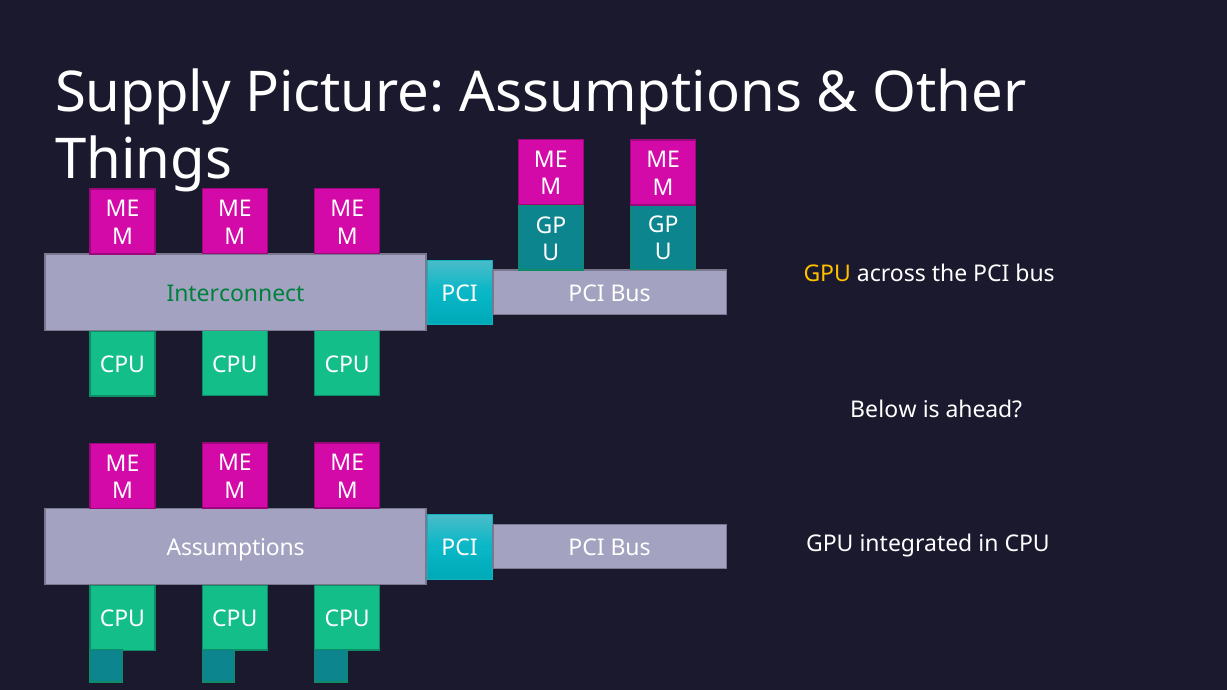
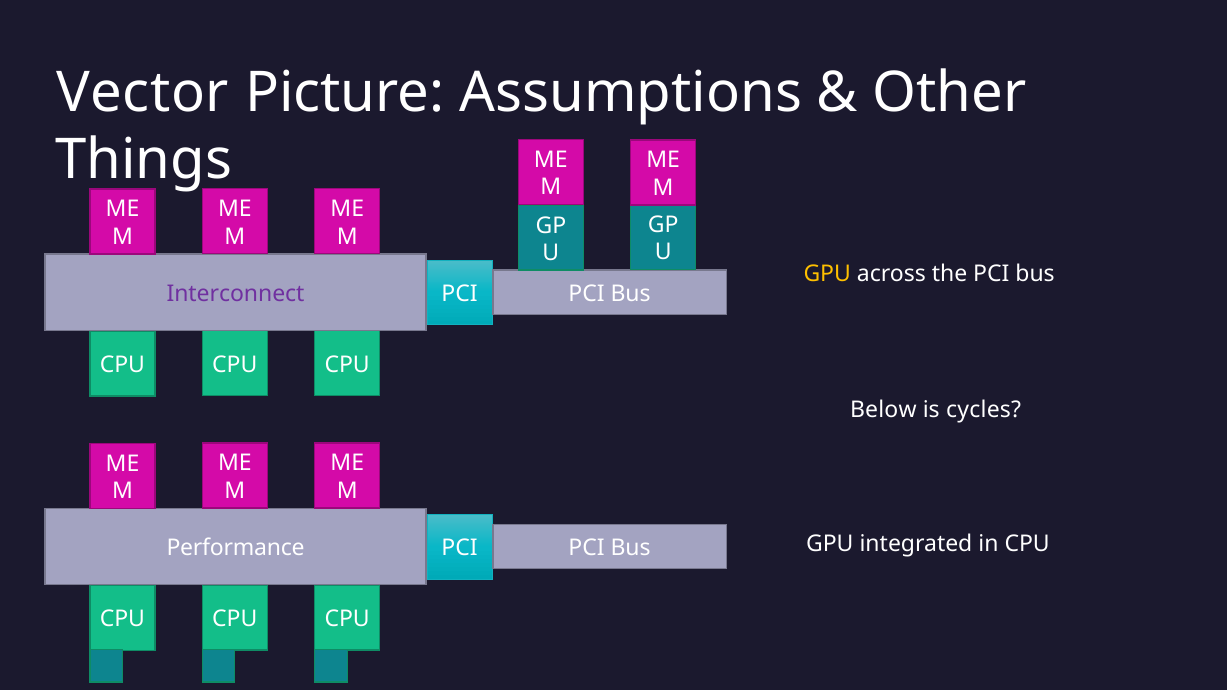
Supply: Supply -> Vector
Interconnect colour: green -> purple
ahead: ahead -> cycles
Assumptions at (236, 548): Assumptions -> Performance
